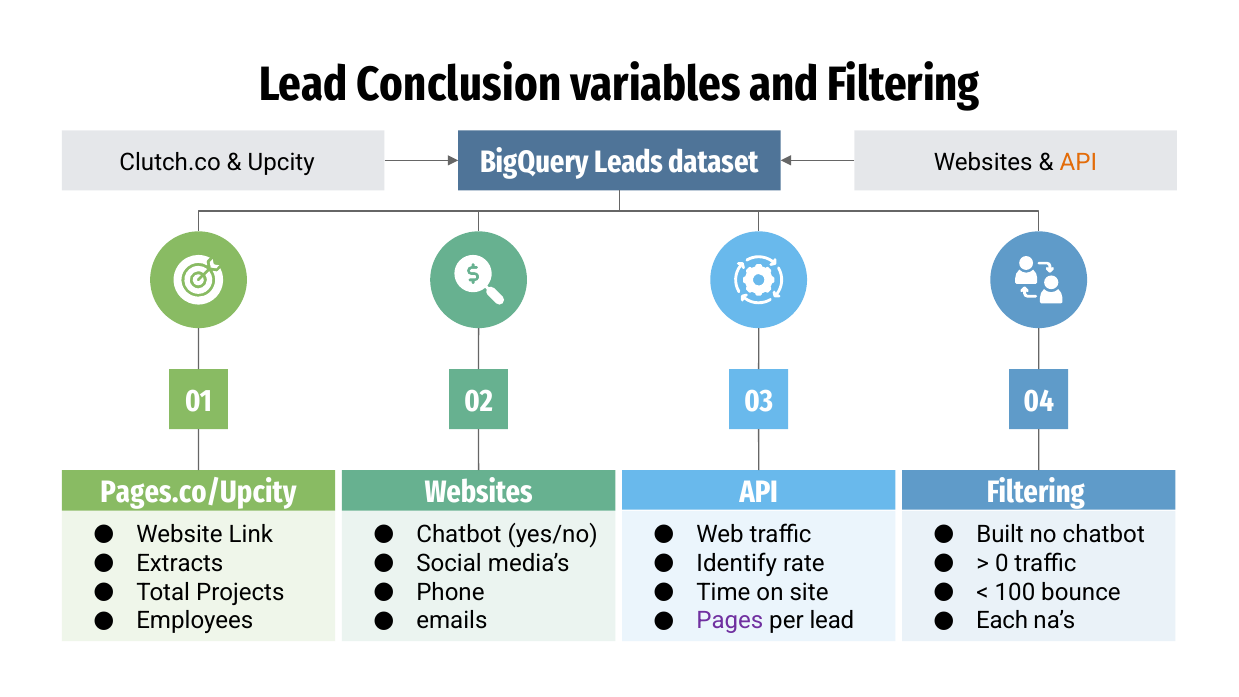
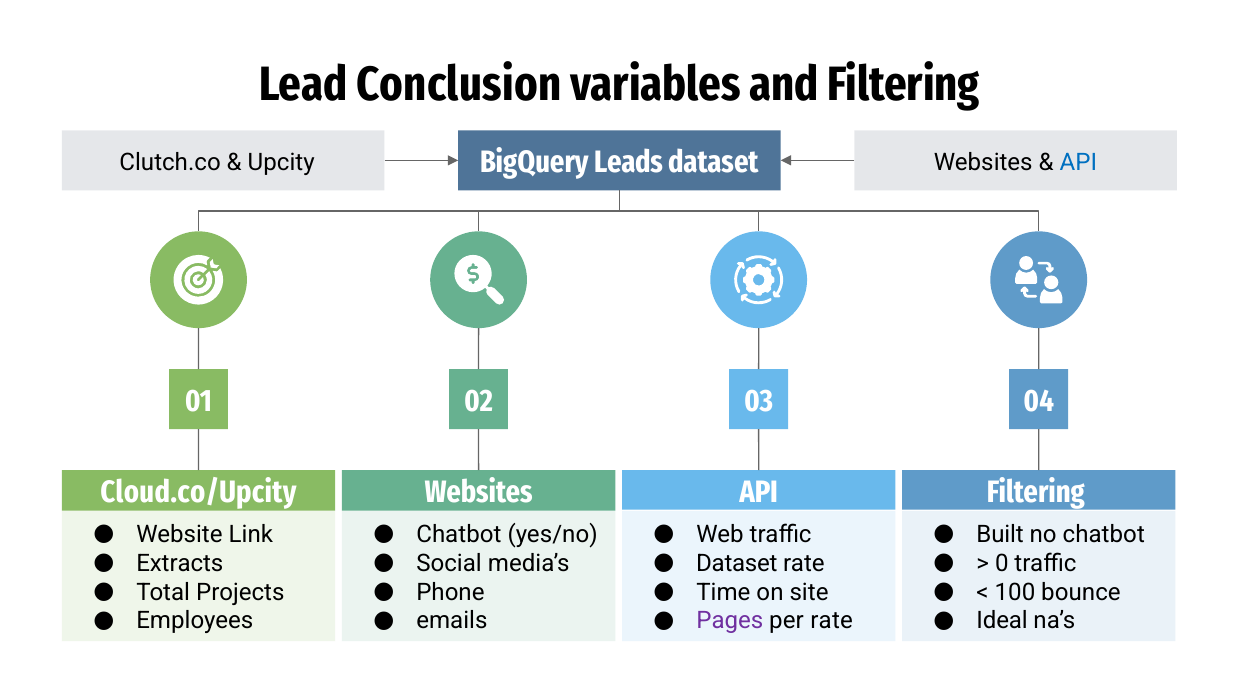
API at (1078, 162) colour: orange -> blue
Pages.co/Upcity: Pages.co/Upcity -> Cloud.co/Upcity
Identify at (737, 563): Identify -> Dataset
per lead: lead -> rate
Each: Each -> Ideal
